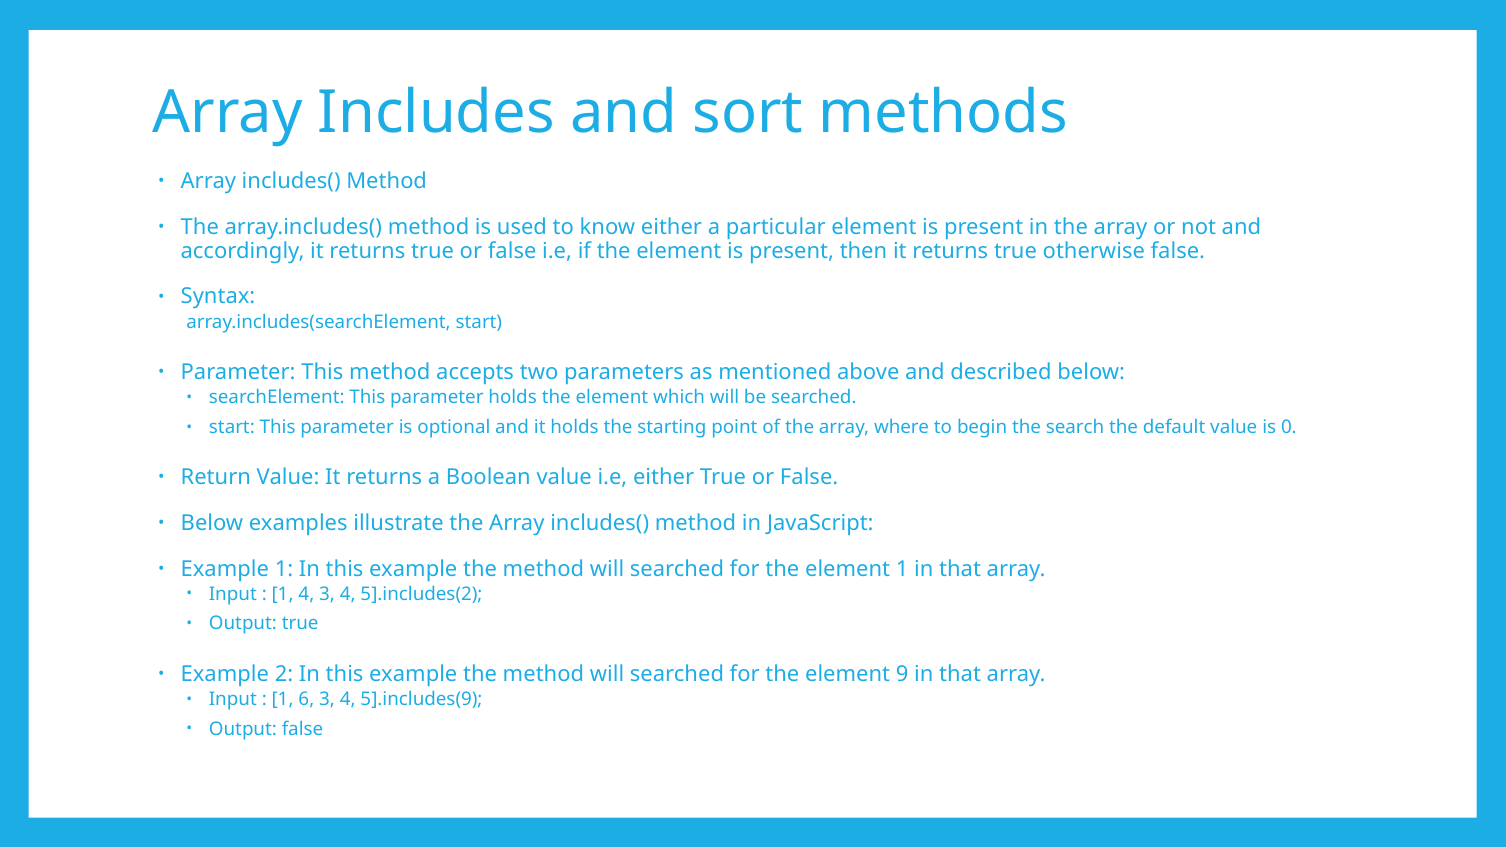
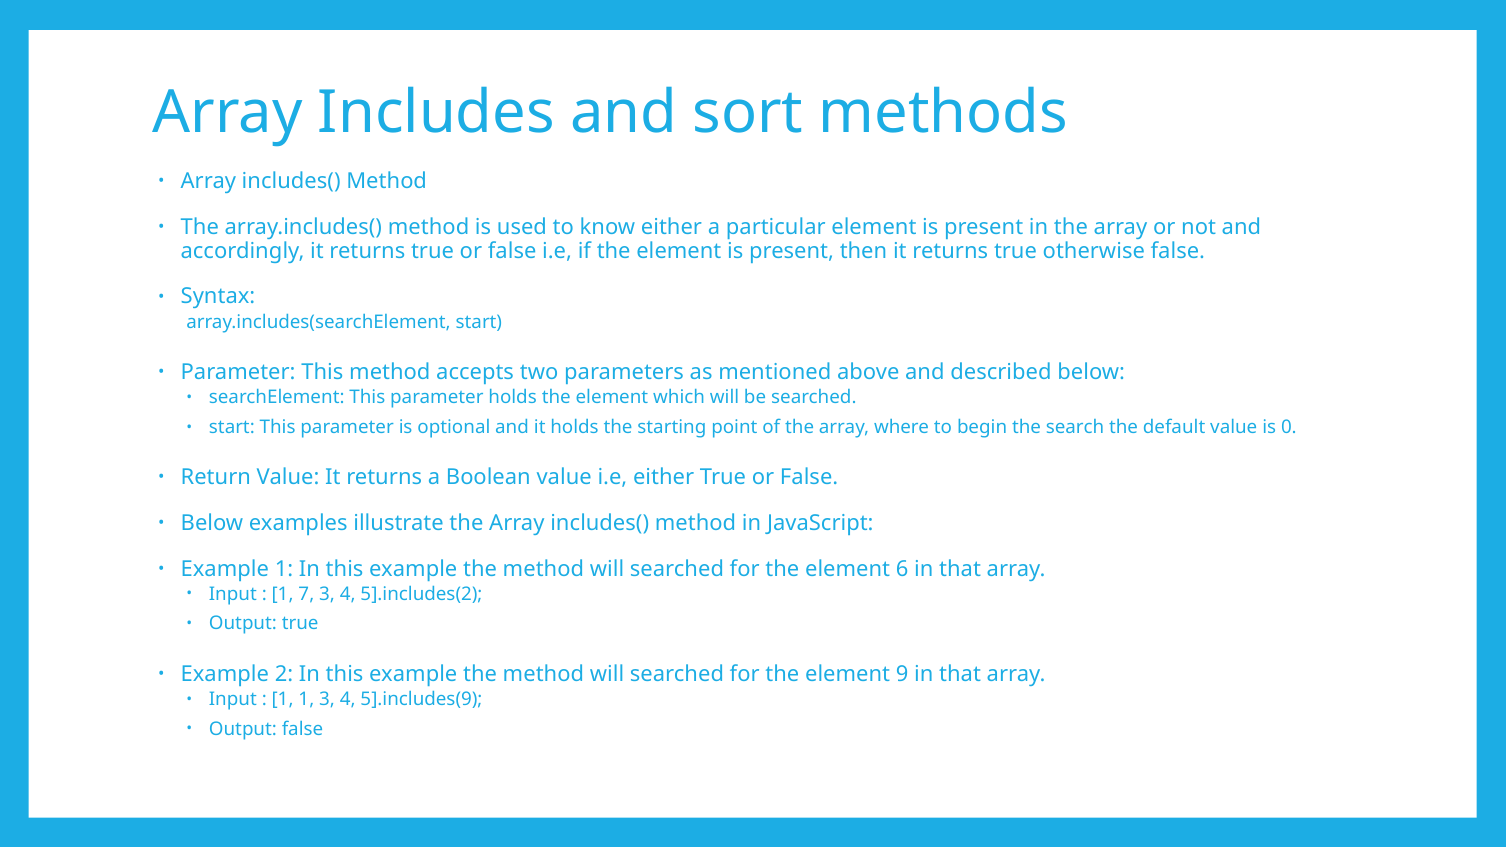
element 1: 1 -> 6
1 4: 4 -> 7
1 6: 6 -> 1
